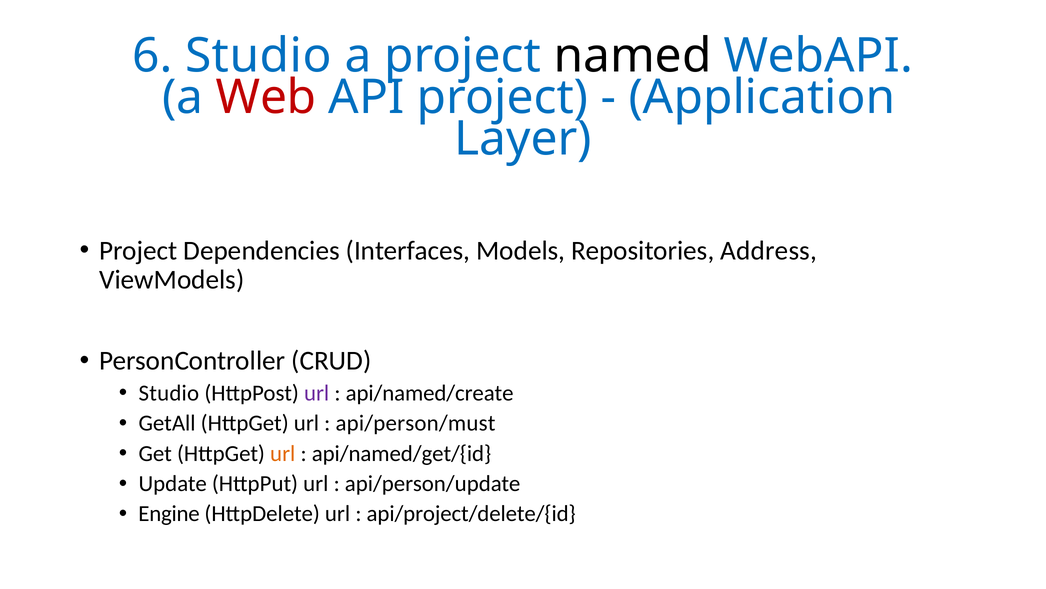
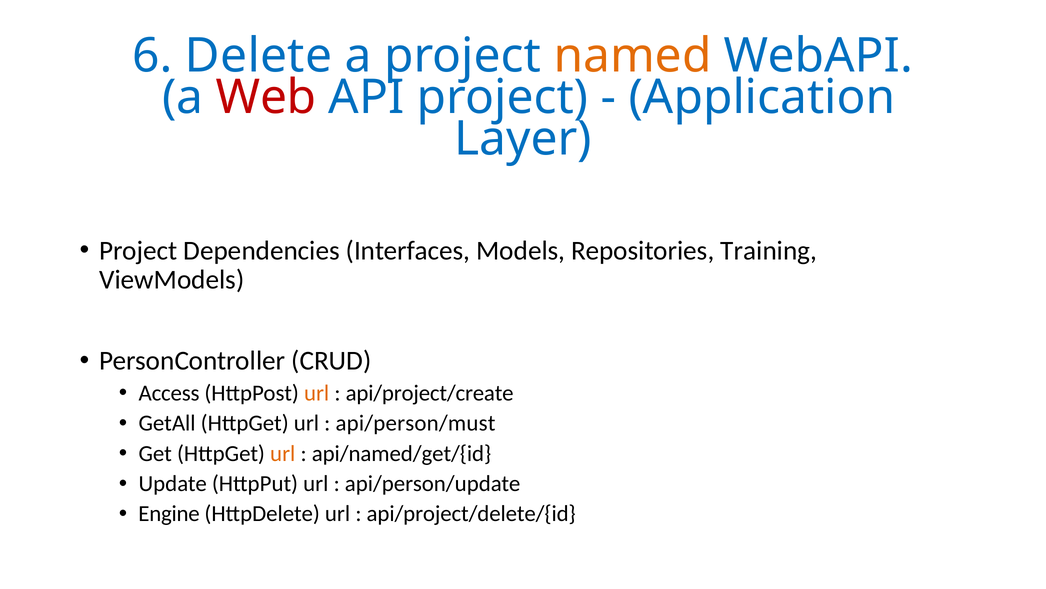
6 Studio: Studio -> Delete
named colour: black -> orange
Address: Address -> Training
Studio at (169, 393): Studio -> Access
url at (317, 393) colour: purple -> orange
api/named/create: api/named/create -> api/project/create
